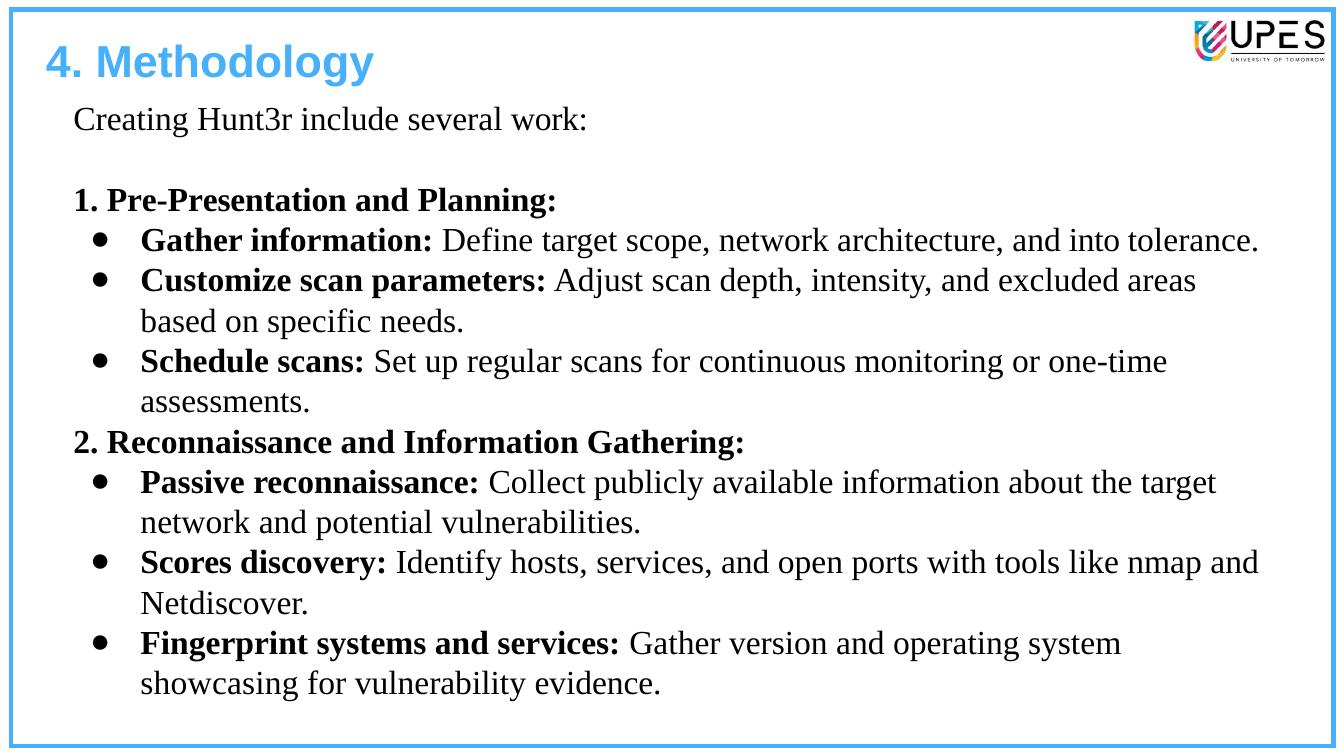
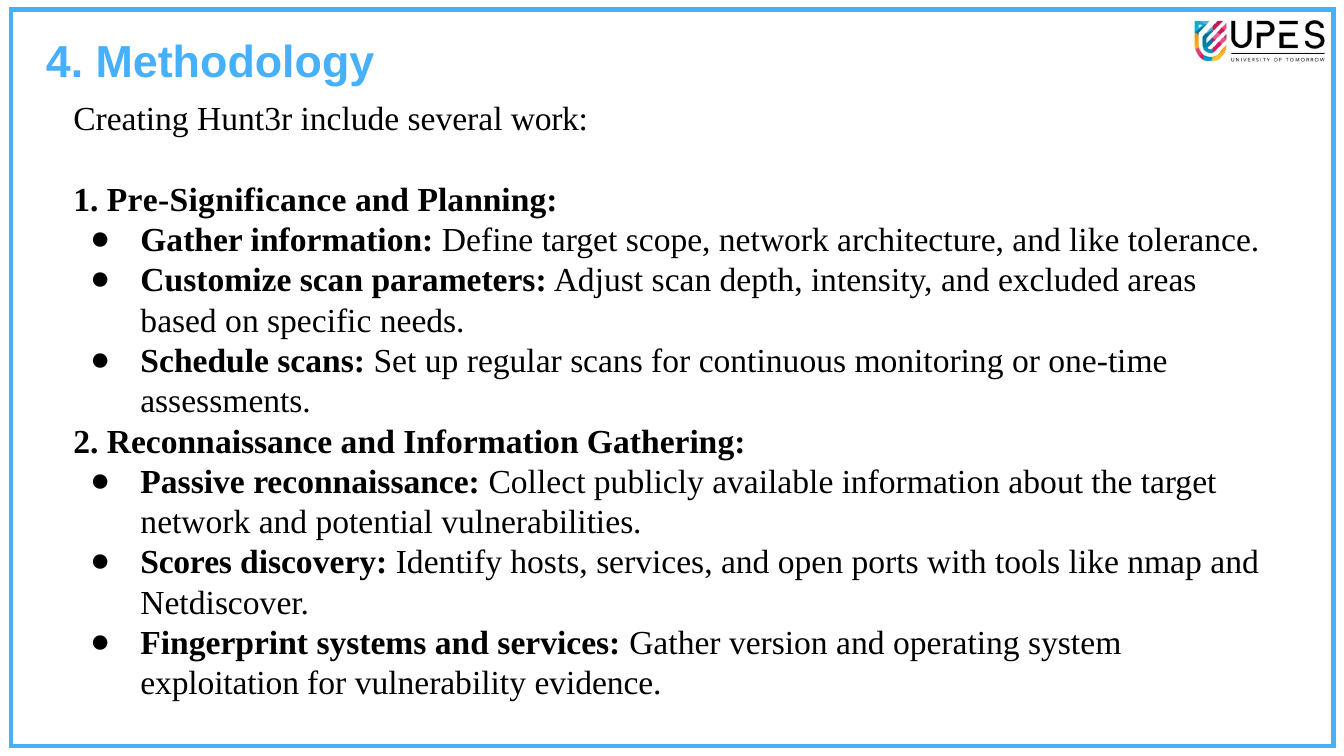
Pre-Presentation: Pre-Presentation -> Pre-Significance
and into: into -> like
showcasing: showcasing -> exploitation
